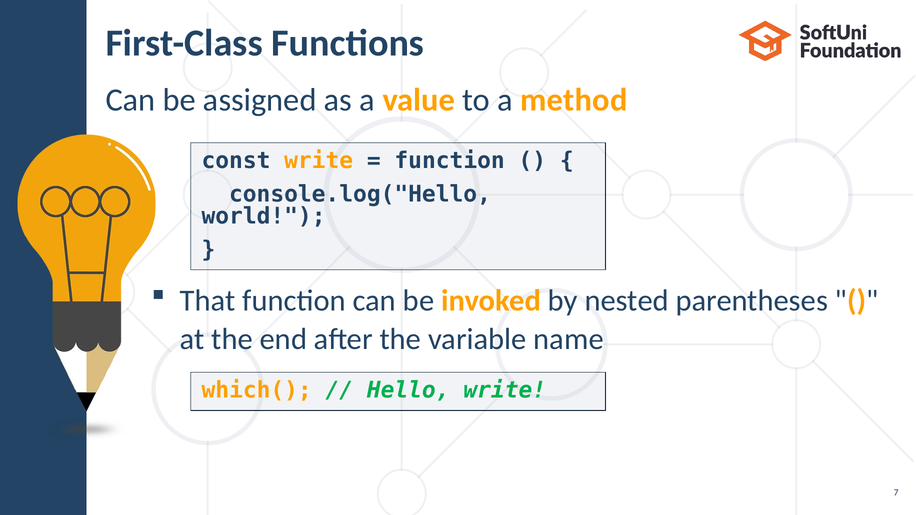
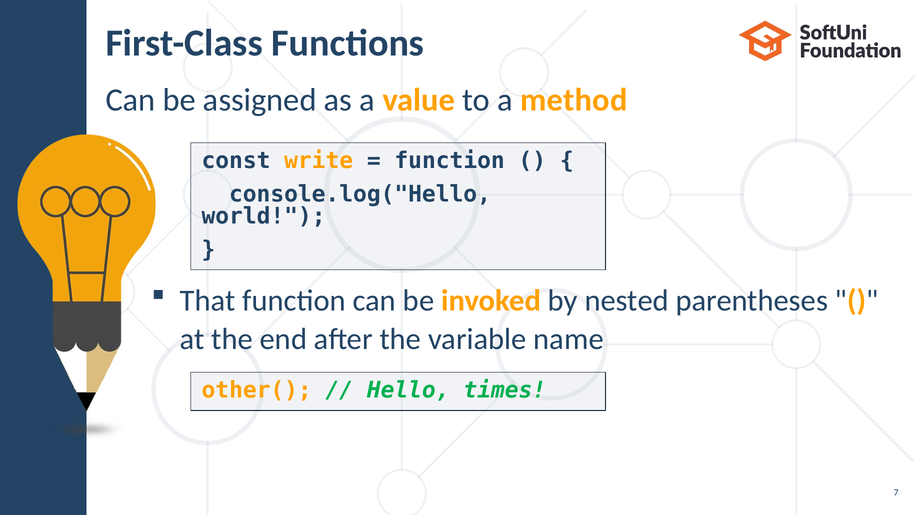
which(: which( -> other(
Hello write: write -> times
